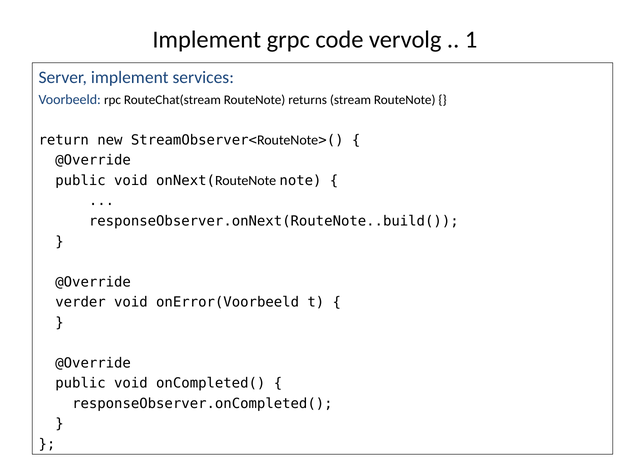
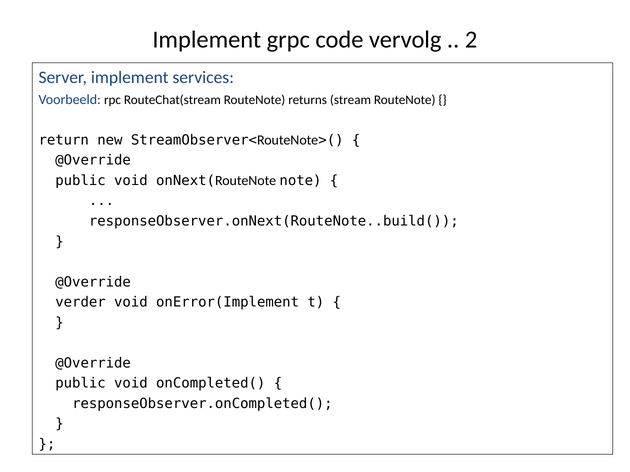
1: 1 -> 2
onError(Voorbeeld: onError(Voorbeeld -> onError(Implement
